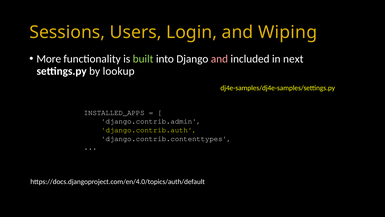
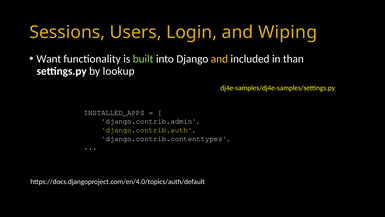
More: More -> Want
and at (219, 59) colour: pink -> yellow
next: next -> than
